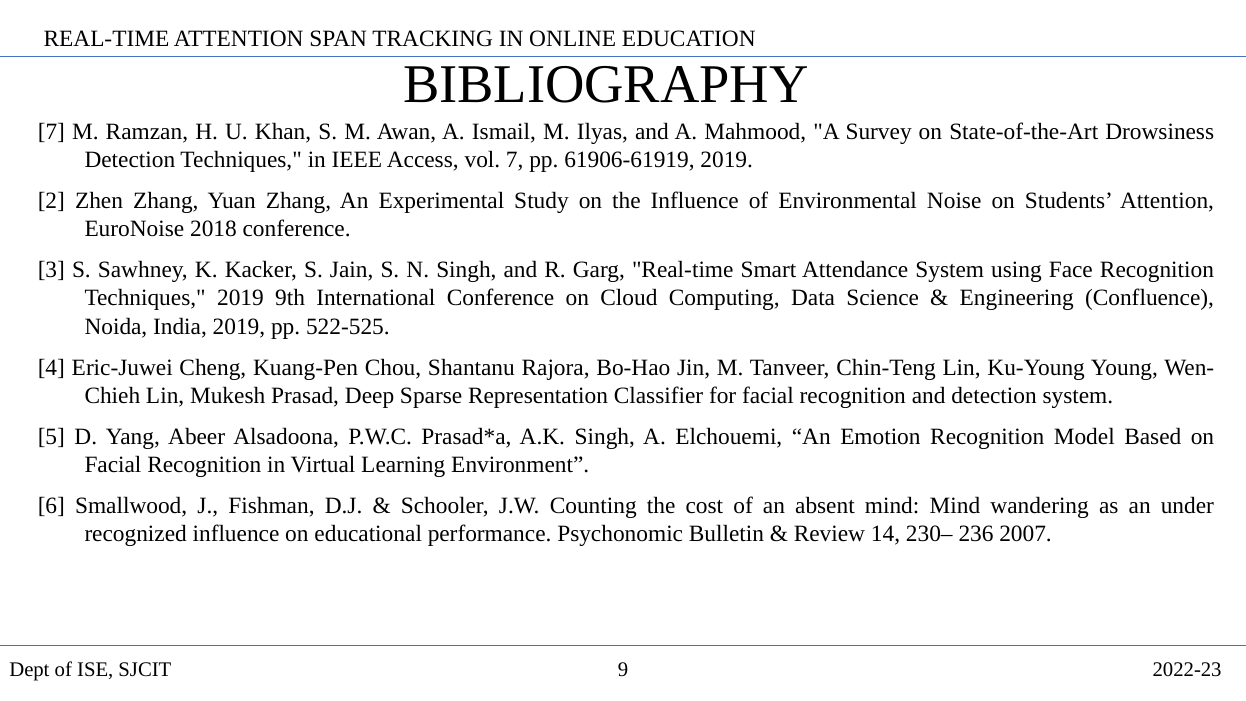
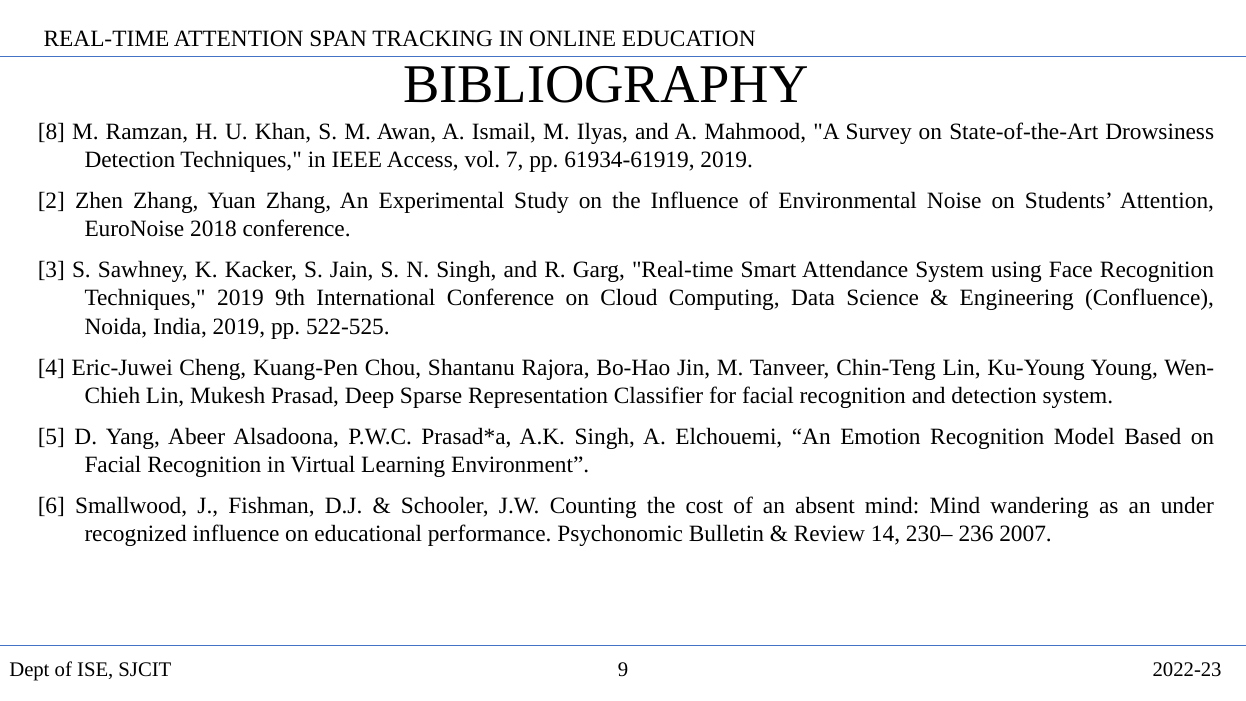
7 at (51, 132): 7 -> 8
61906-61919: 61906-61919 -> 61934-61919
